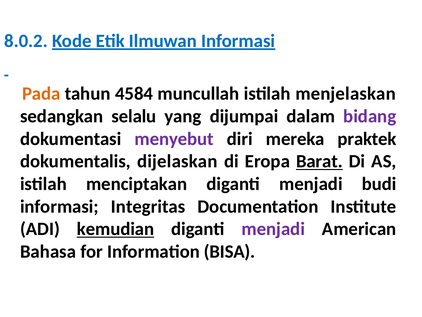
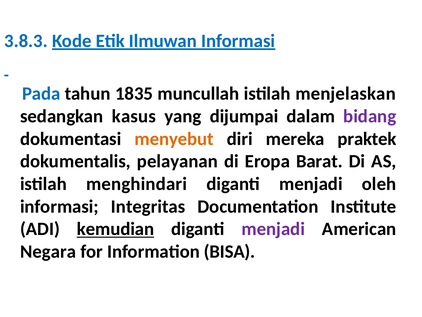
8.0.2: 8.0.2 -> 3.8.3
Pada colour: orange -> blue
4584: 4584 -> 1835
selalu: selalu -> kasus
menyebut colour: purple -> orange
dijelaskan: dijelaskan -> pelayanan
Barat underline: present -> none
menciptakan: menciptakan -> menghindari
budi: budi -> oleh
Bahasa: Bahasa -> Negara
